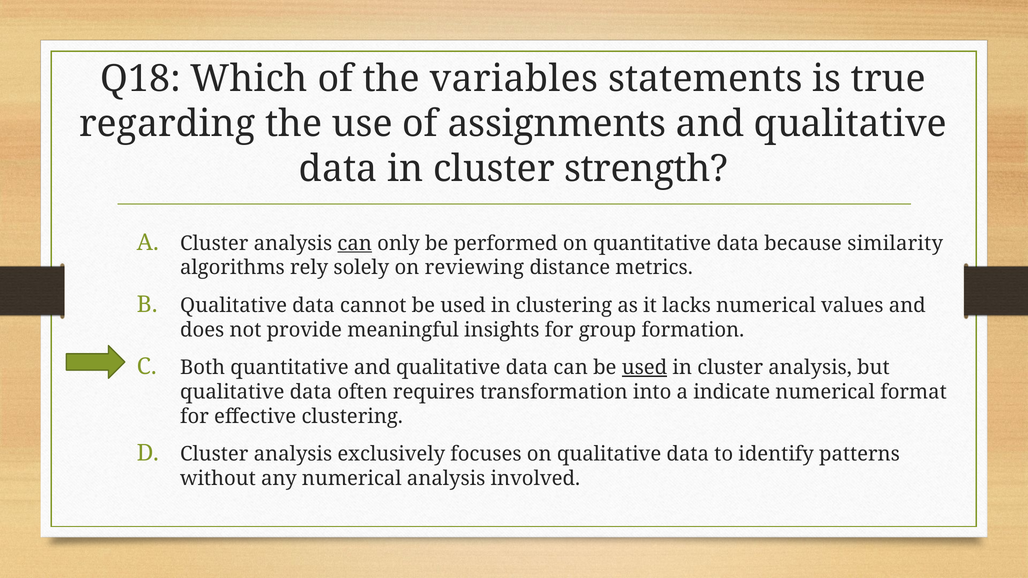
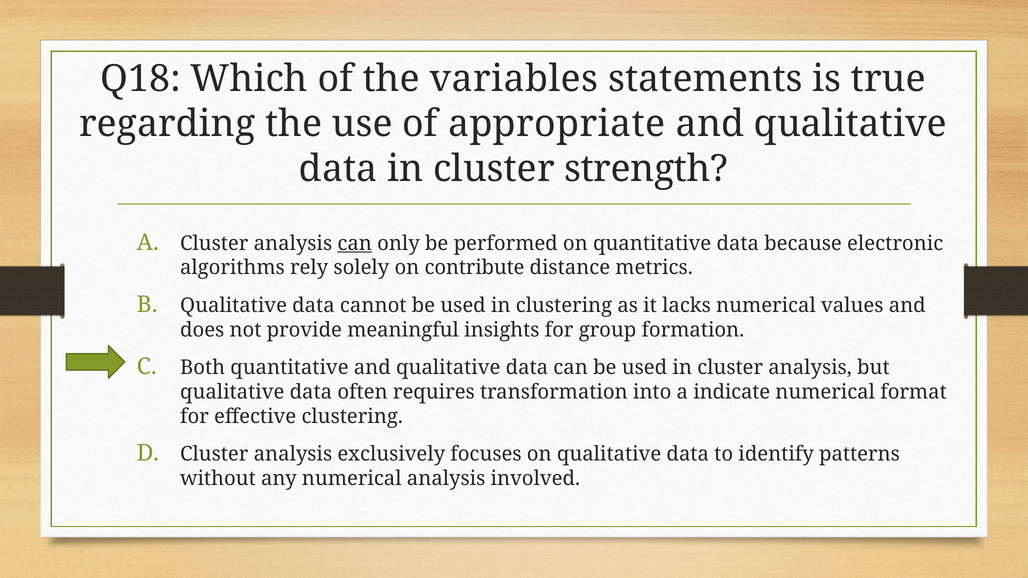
assignments: assignments -> appropriate
similarity: similarity -> electronic
reviewing: reviewing -> contribute
used at (644, 368) underline: present -> none
